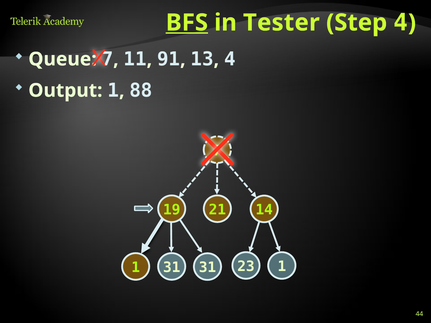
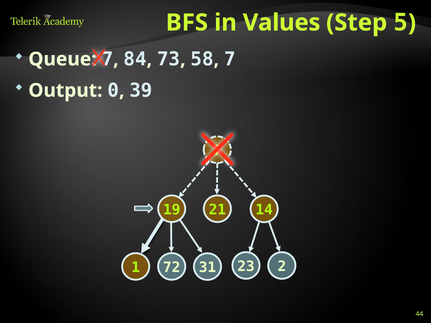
BFS underline: present -> none
Tester: Tester -> Values
Step 4: 4 -> 5
11: 11 -> 84
91: 91 -> 73
13: 13 -> 58
4 at (230, 59): 4 -> 7
Output 1: 1 -> 0
88: 88 -> 39
23 1: 1 -> 2
1 31: 31 -> 72
